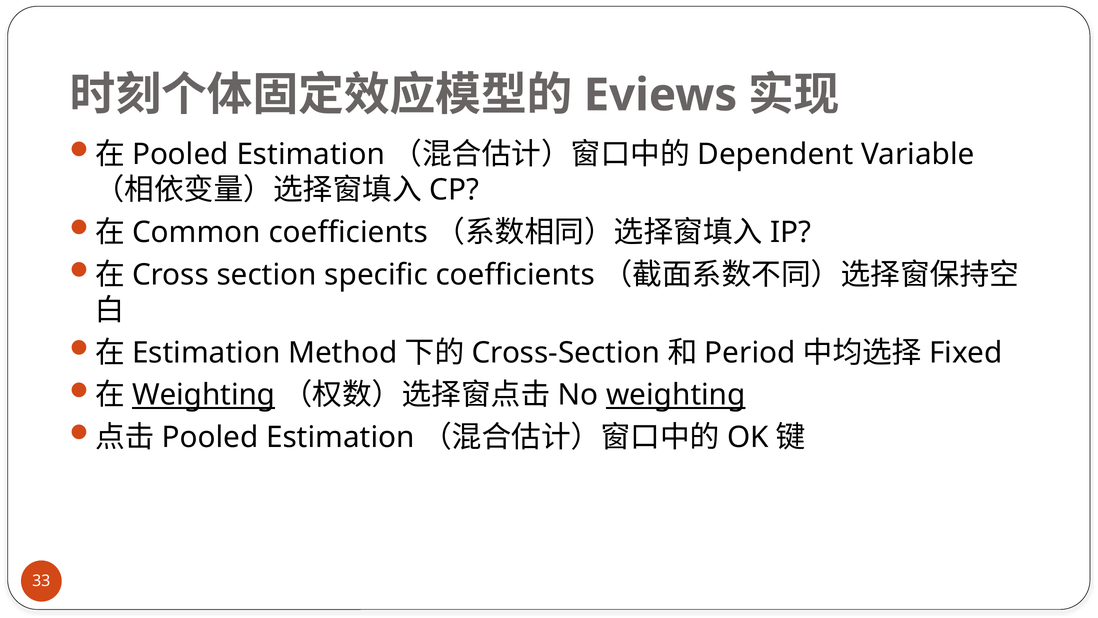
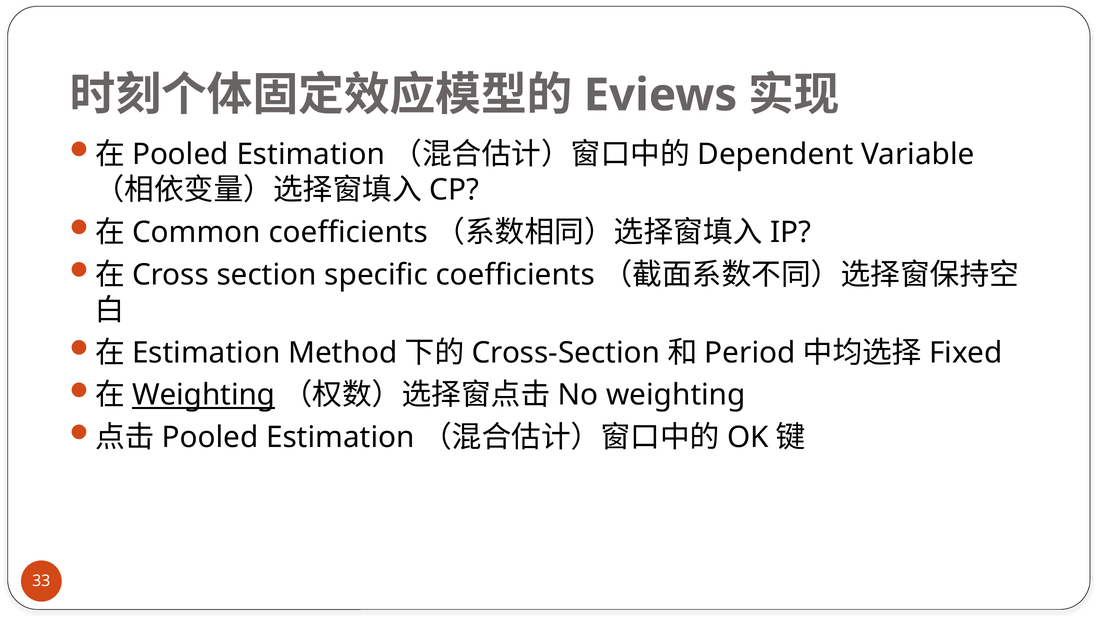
weighting at (676, 395) underline: present -> none
